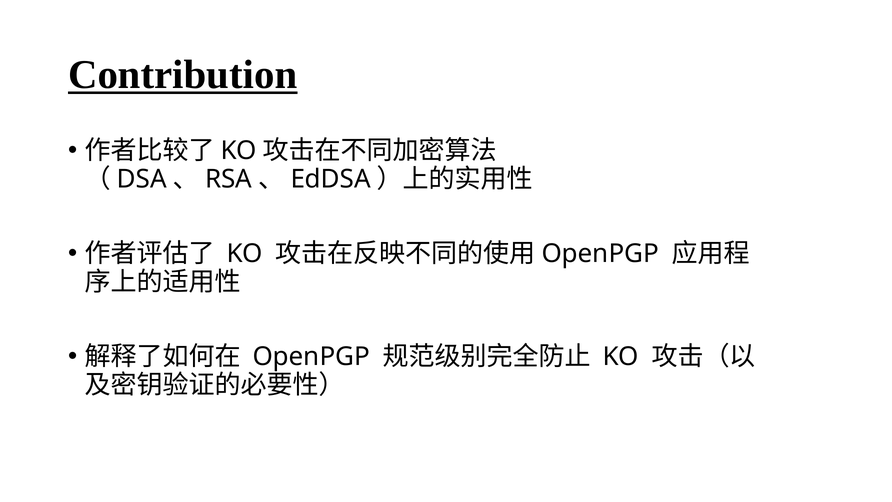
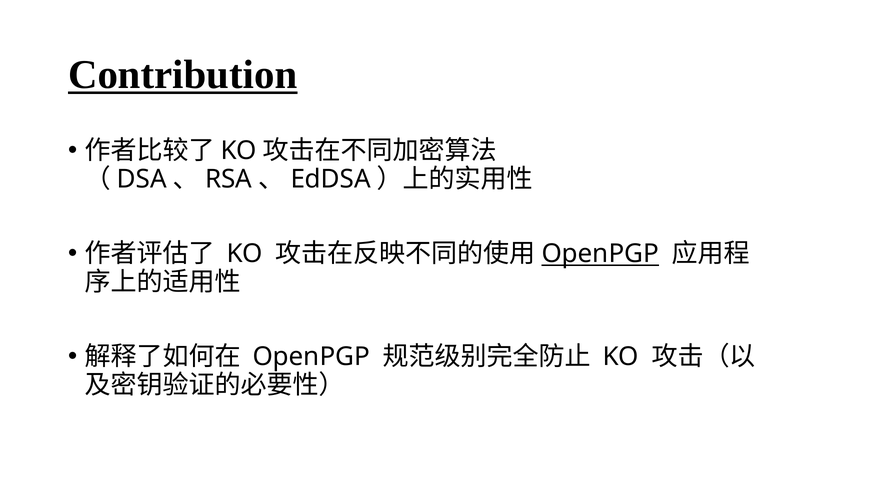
OpenPGP at (600, 254) underline: none -> present
